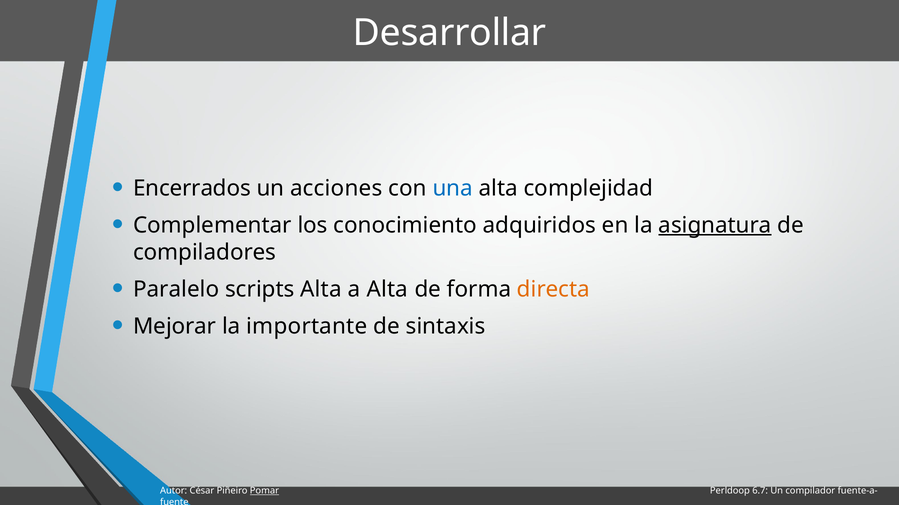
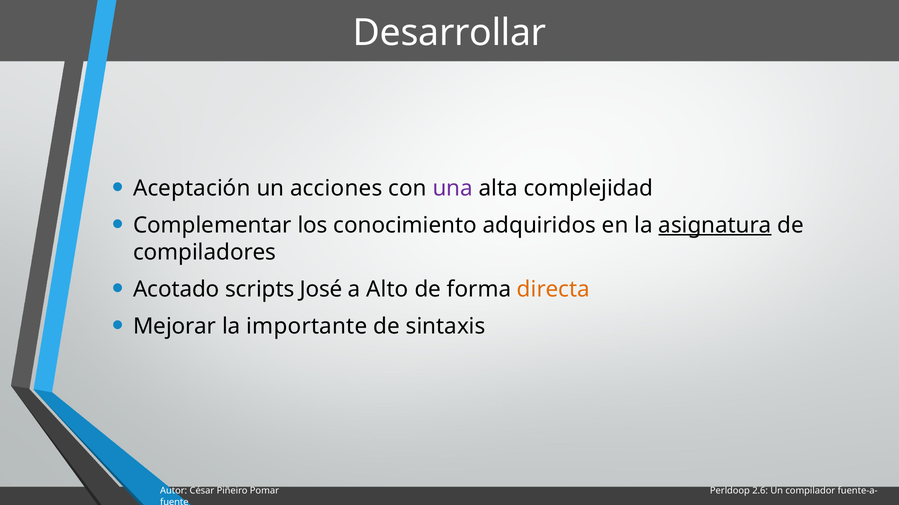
Encerrados: Encerrados -> Aceptación
una colour: blue -> purple
Paralelo: Paralelo -> Acotado
scripts Alta: Alta -> José
a Alta: Alta -> Alto
Pomar underline: present -> none
6.7: 6.7 -> 2.6
